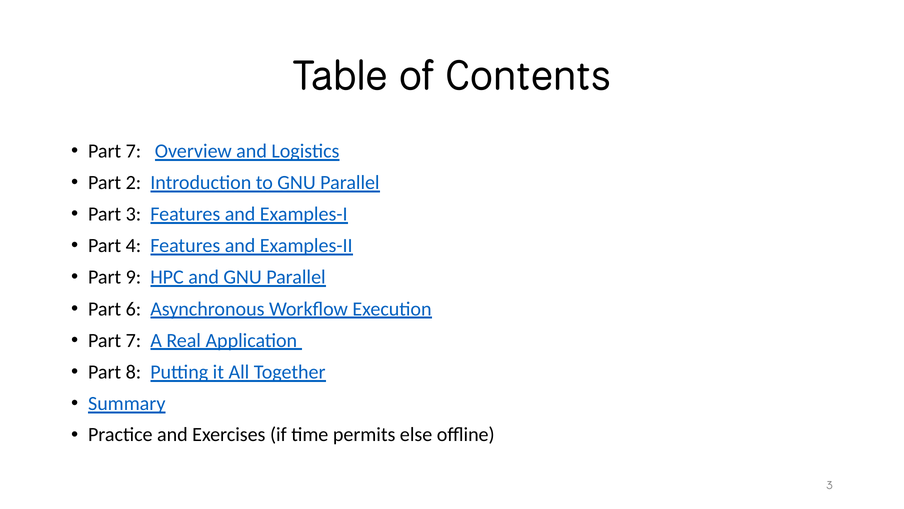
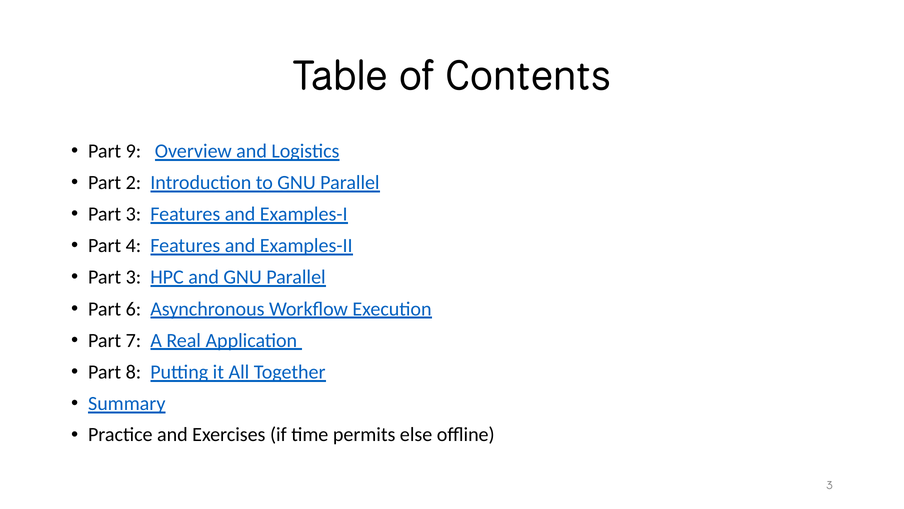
7 at (133, 151): 7 -> 9
9 at (133, 277): 9 -> 3
